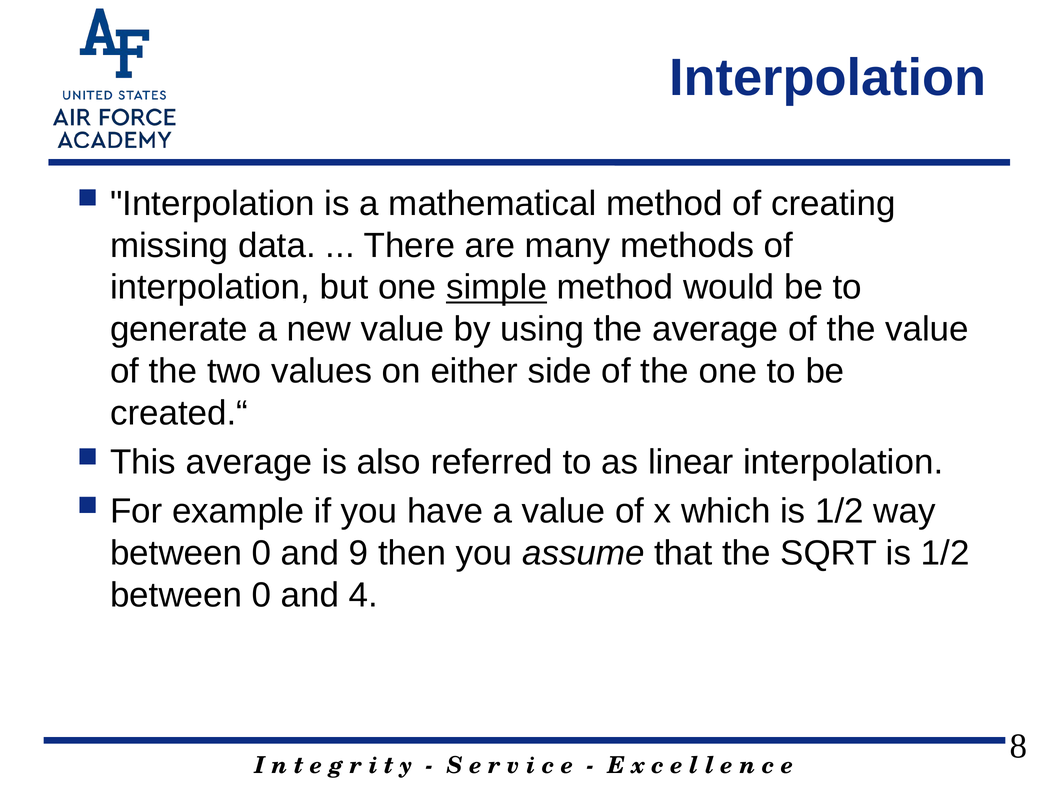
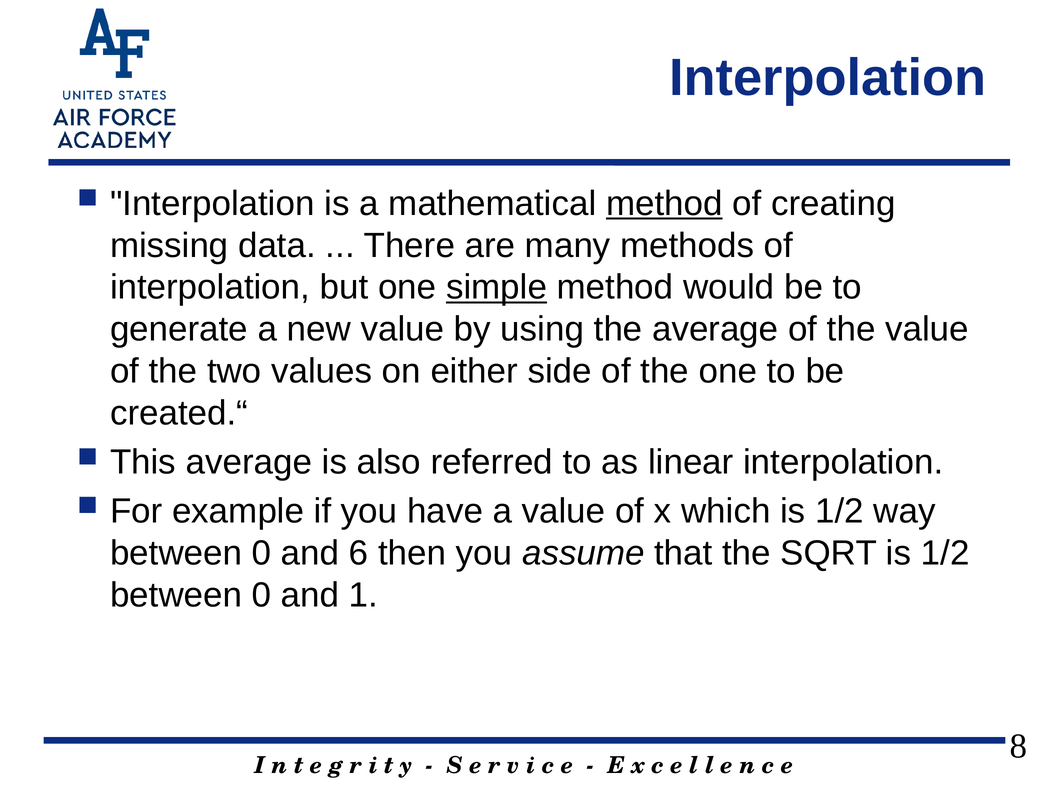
method at (664, 203) underline: none -> present
9: 9 -> 6
4: 4 -> 1
